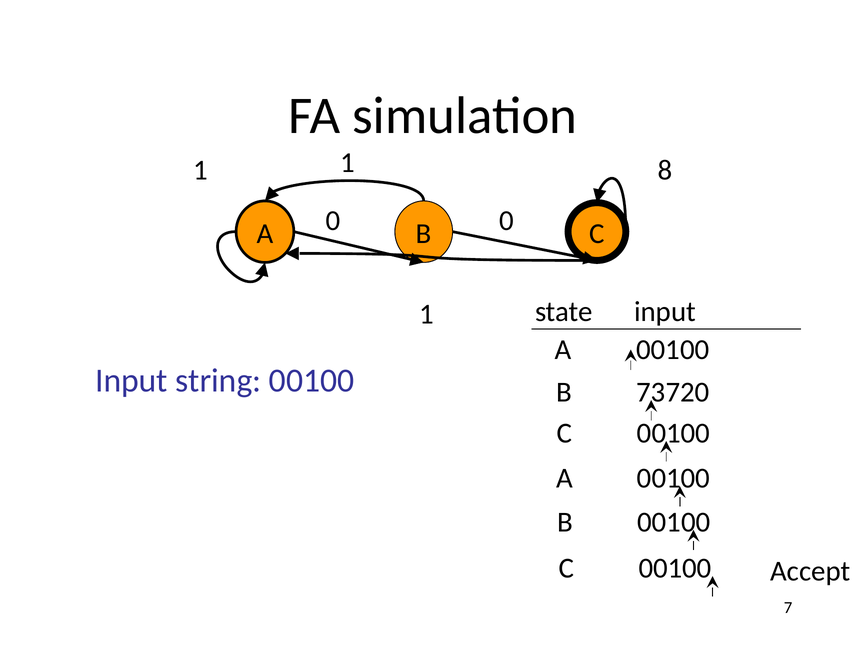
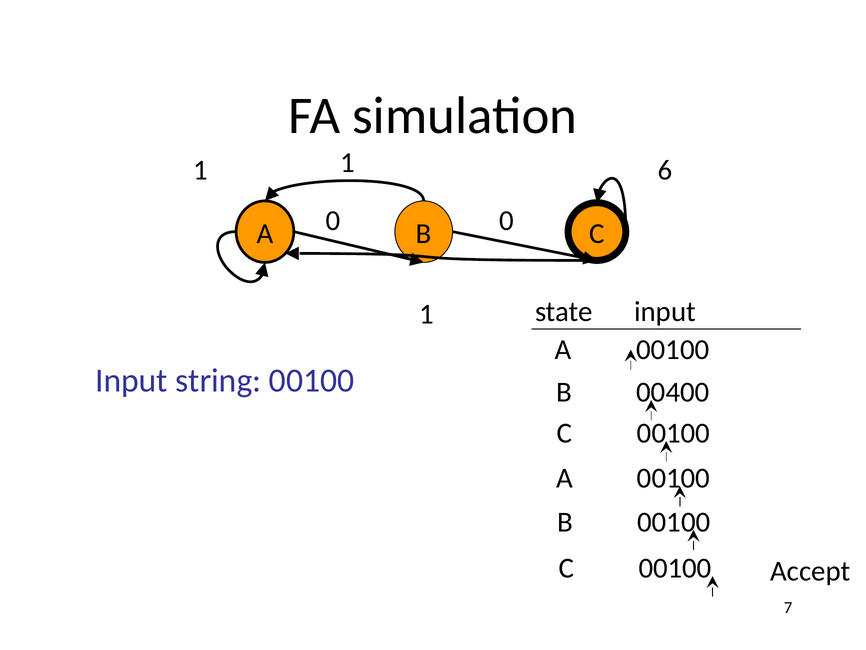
8: 8 -> 6
73720: 73720 -> 00400
